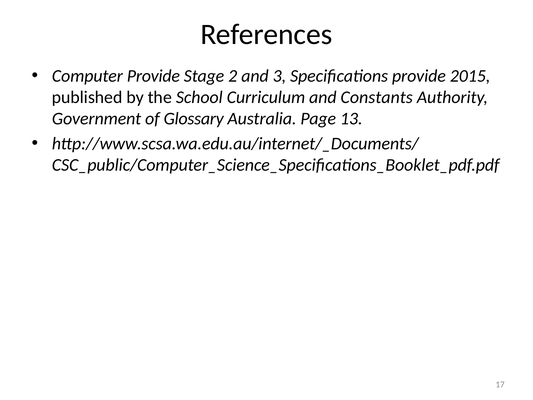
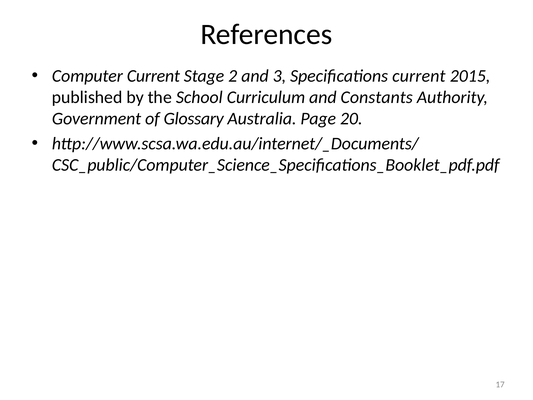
Computer Provide: Provide -> Current
Specifications provide: provide -> current
13: 13 -> 20
